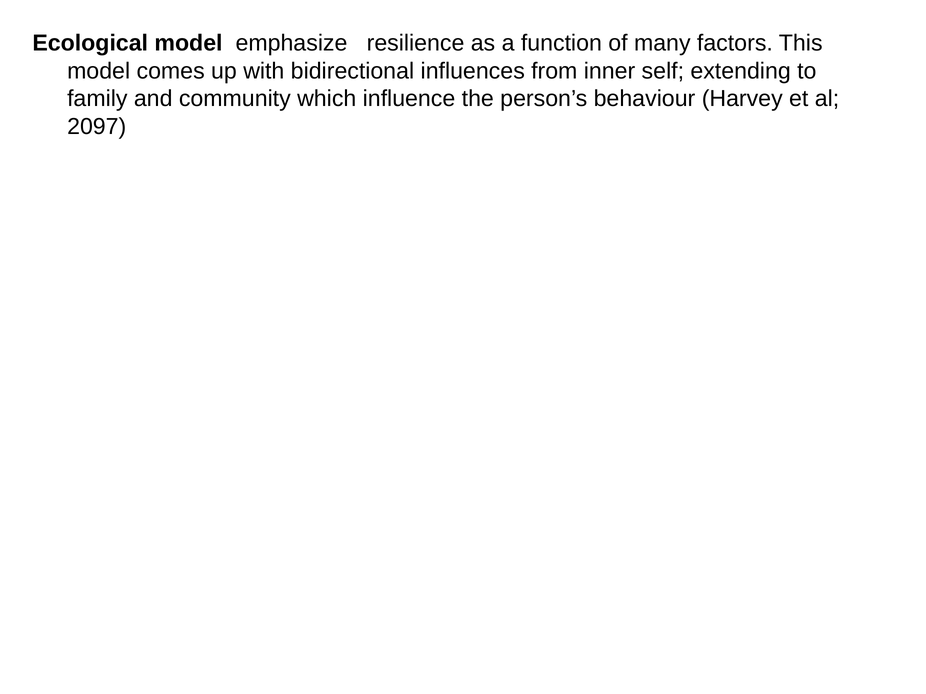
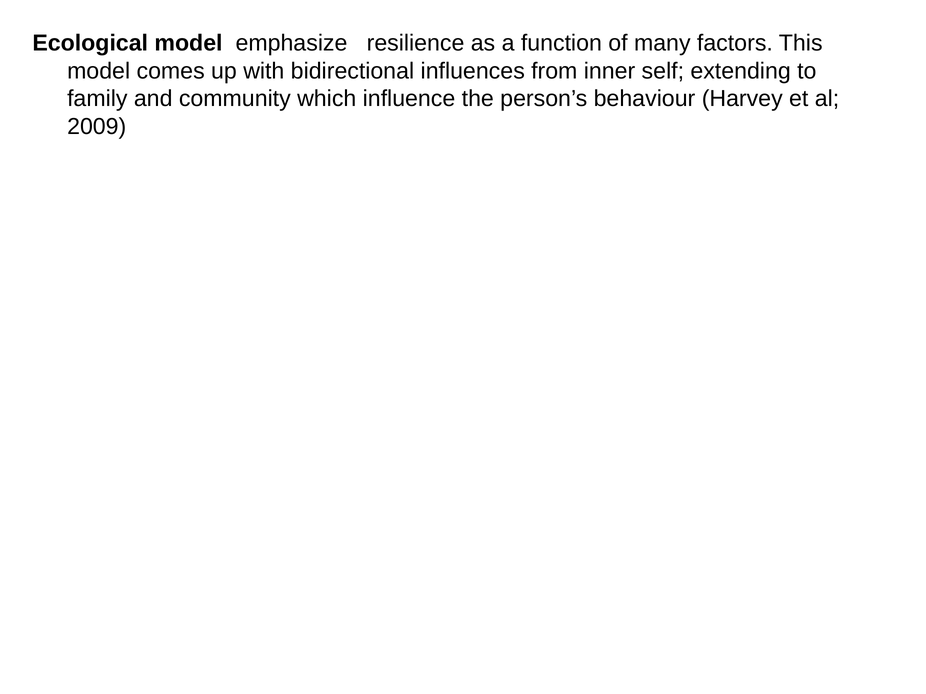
2097: 2097 -> 2009
